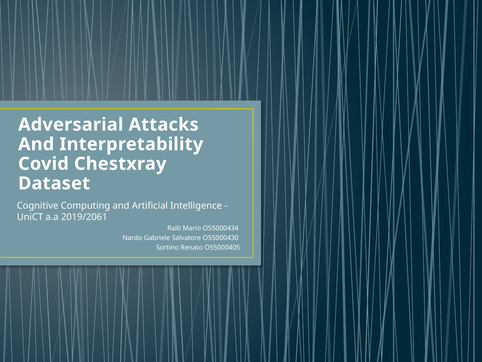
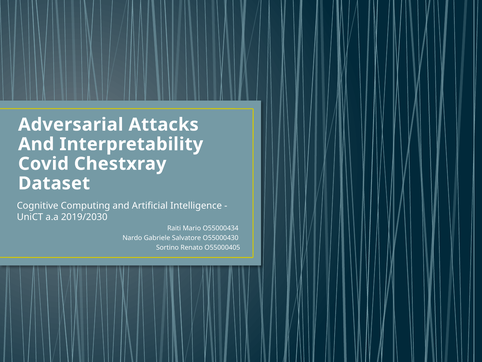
2019/2061: 2019/2061 -> 2019/2030
